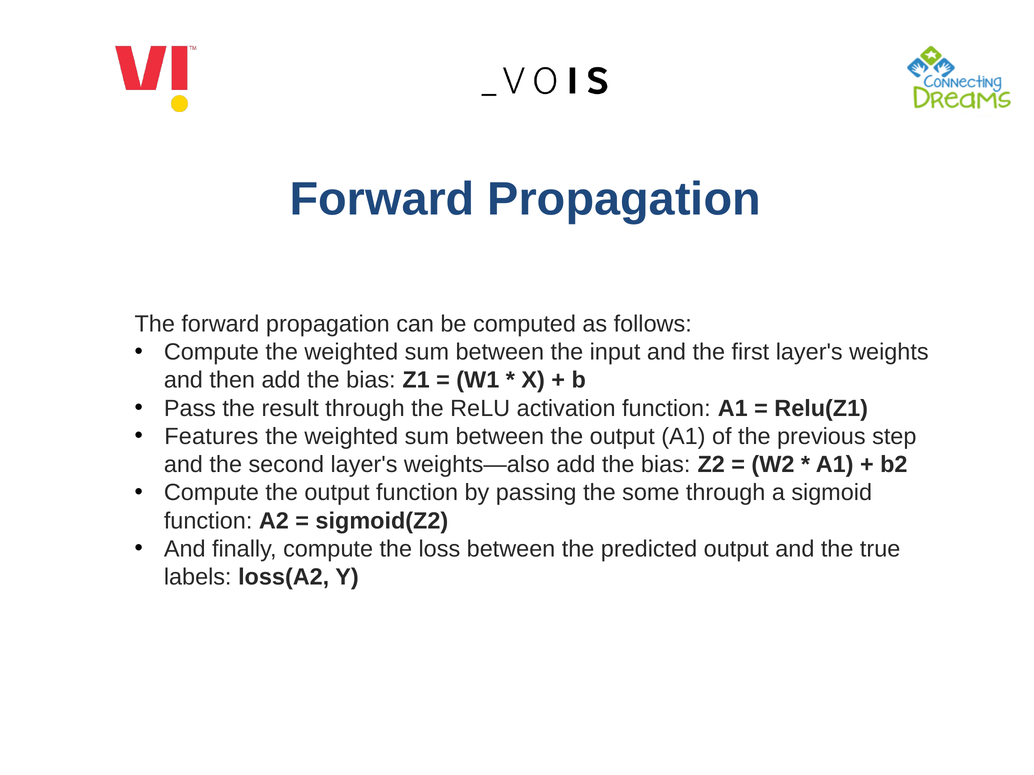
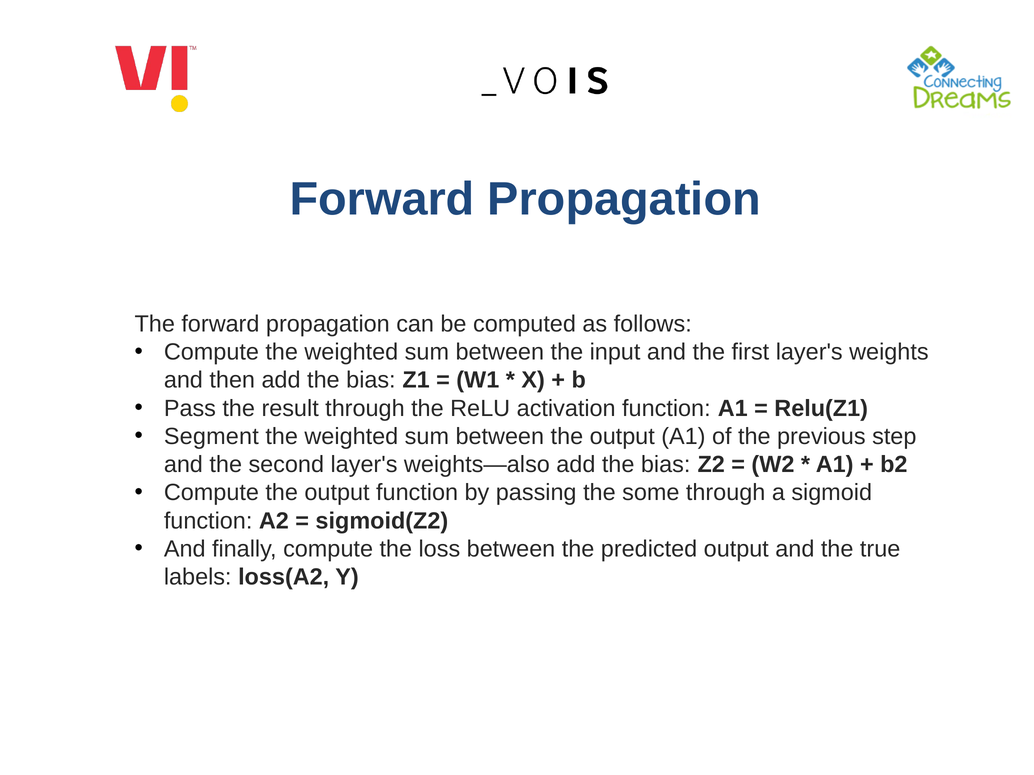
Features: Features -> Segment
